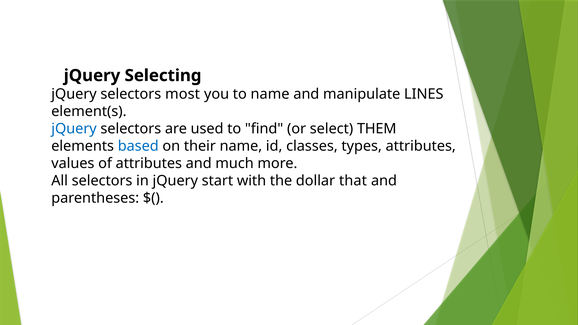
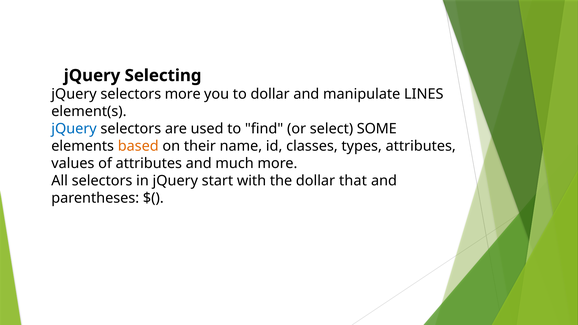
selectors most: most -> more
to name: name -> dollar
THEM: THEM -> SOME
based colour: blue -> orange
